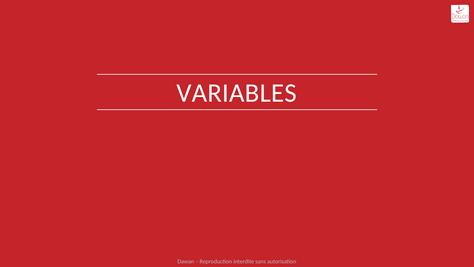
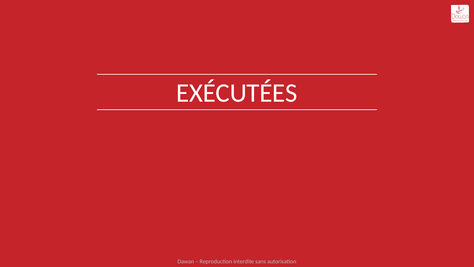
VARIABLES: VARIABLES -> EXÉCUTÉES
